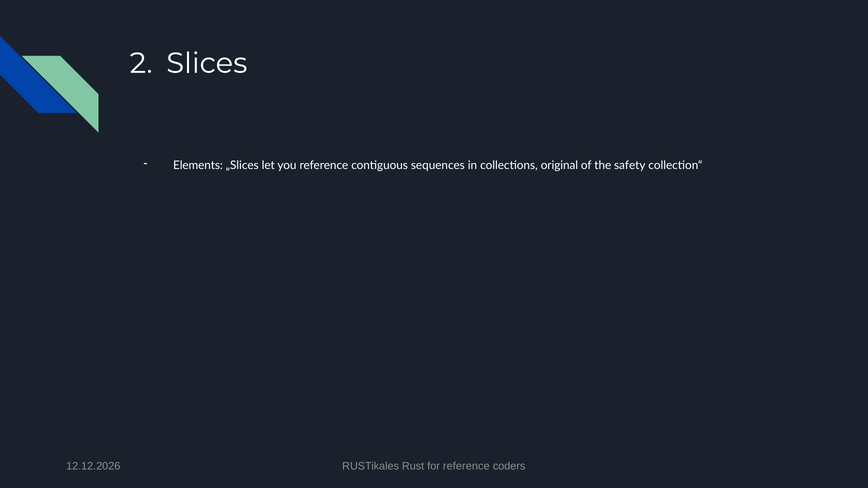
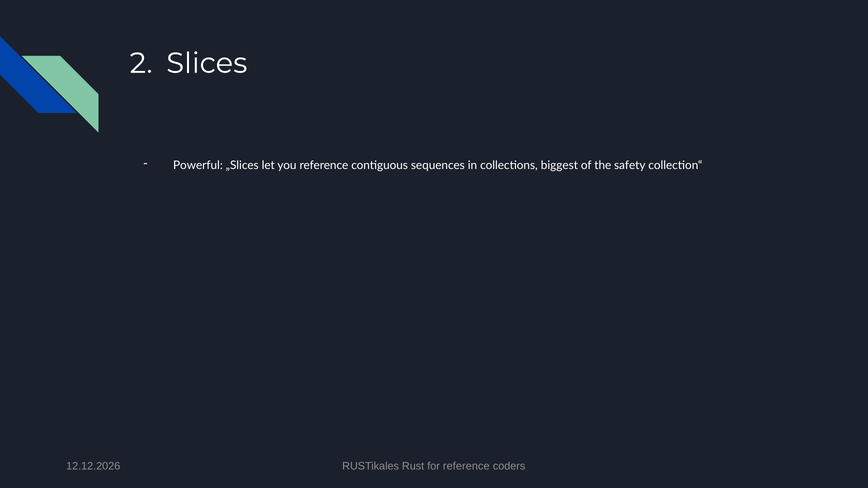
Elements: Elements -> Powerful
original: original -> biggest
